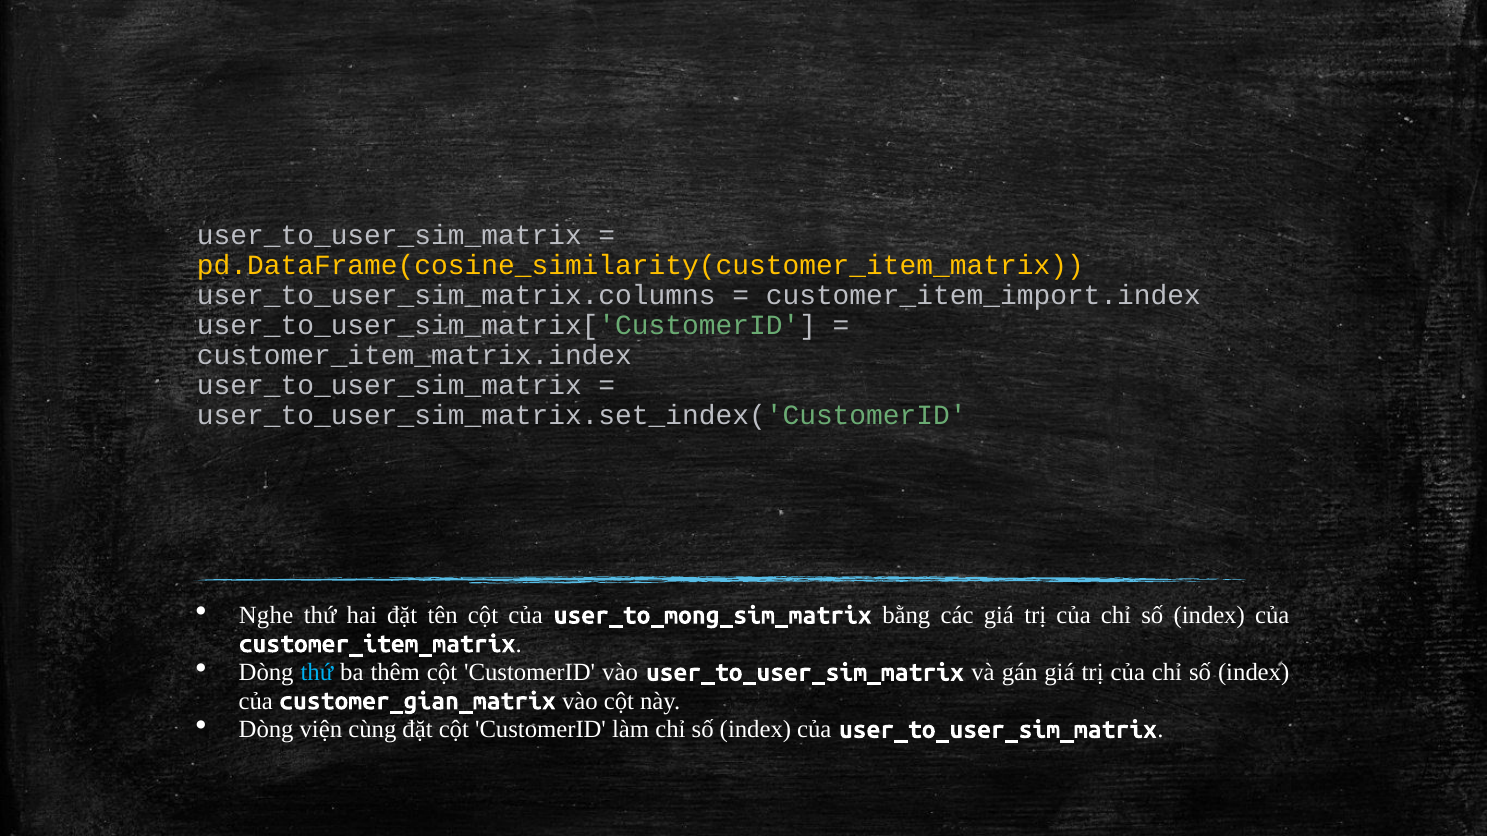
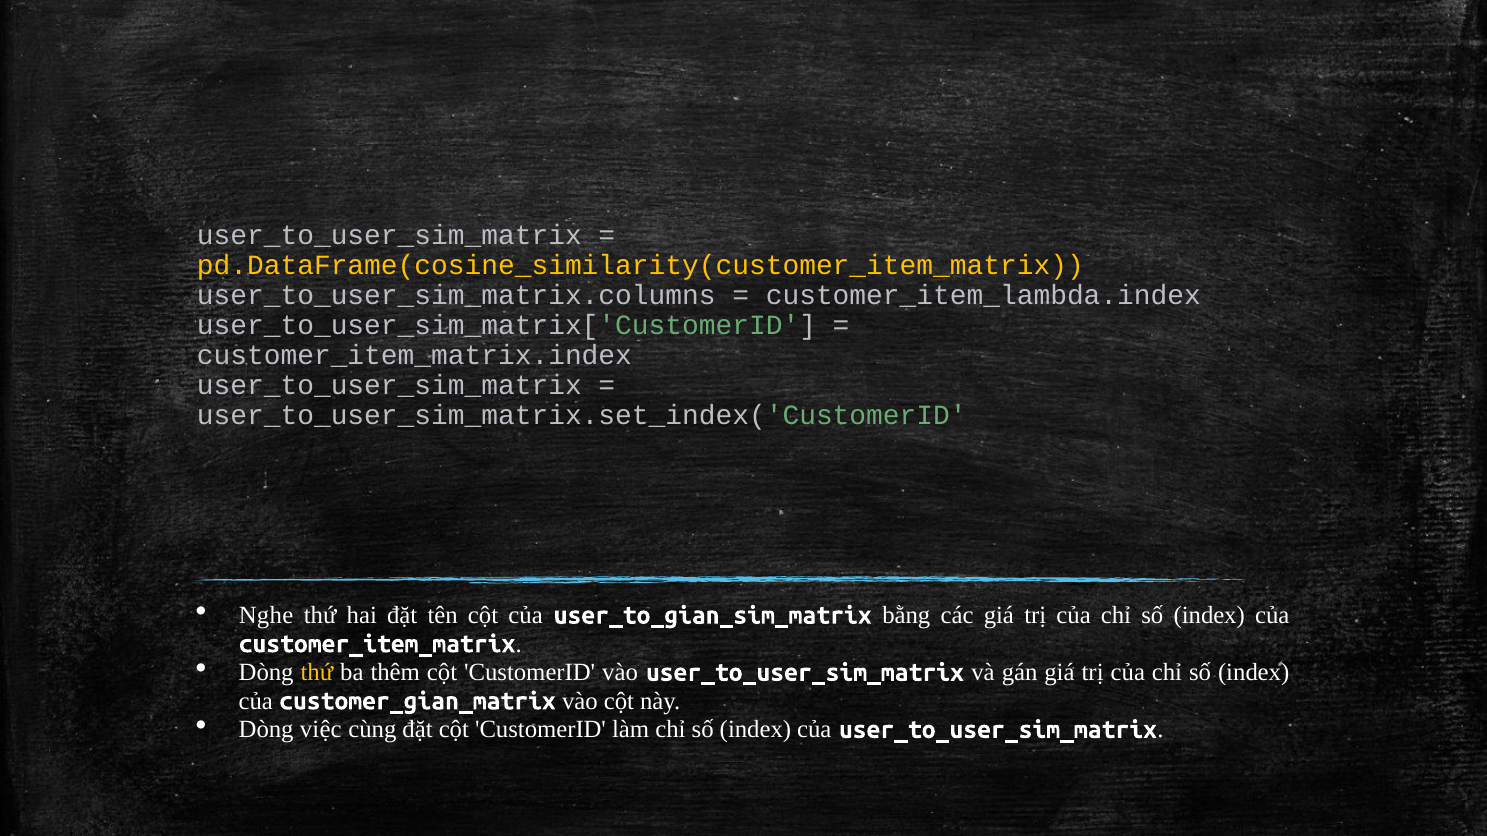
customer_item_import.index: customer_item_import.index -> customer_item_lambda.index
user_to_mong_sim_matrix: user_to_mong_sim_matrix -> user_to_gian_sim_matrix
thứ at (317, 673) colour: light blue -> yellow
viện: viện -> việc
